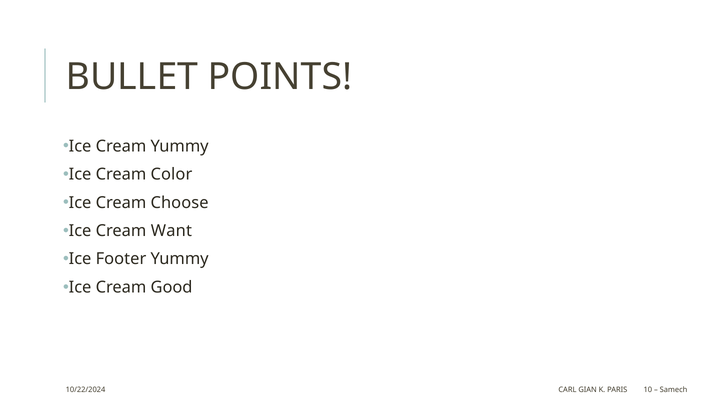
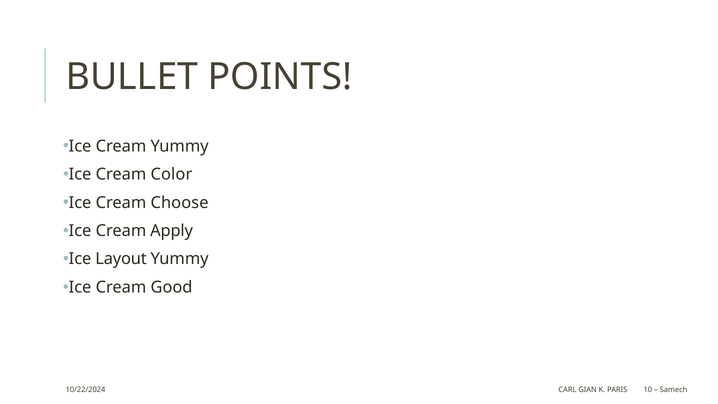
Want: Want -> Apply
Footer: Footer -> Layout
